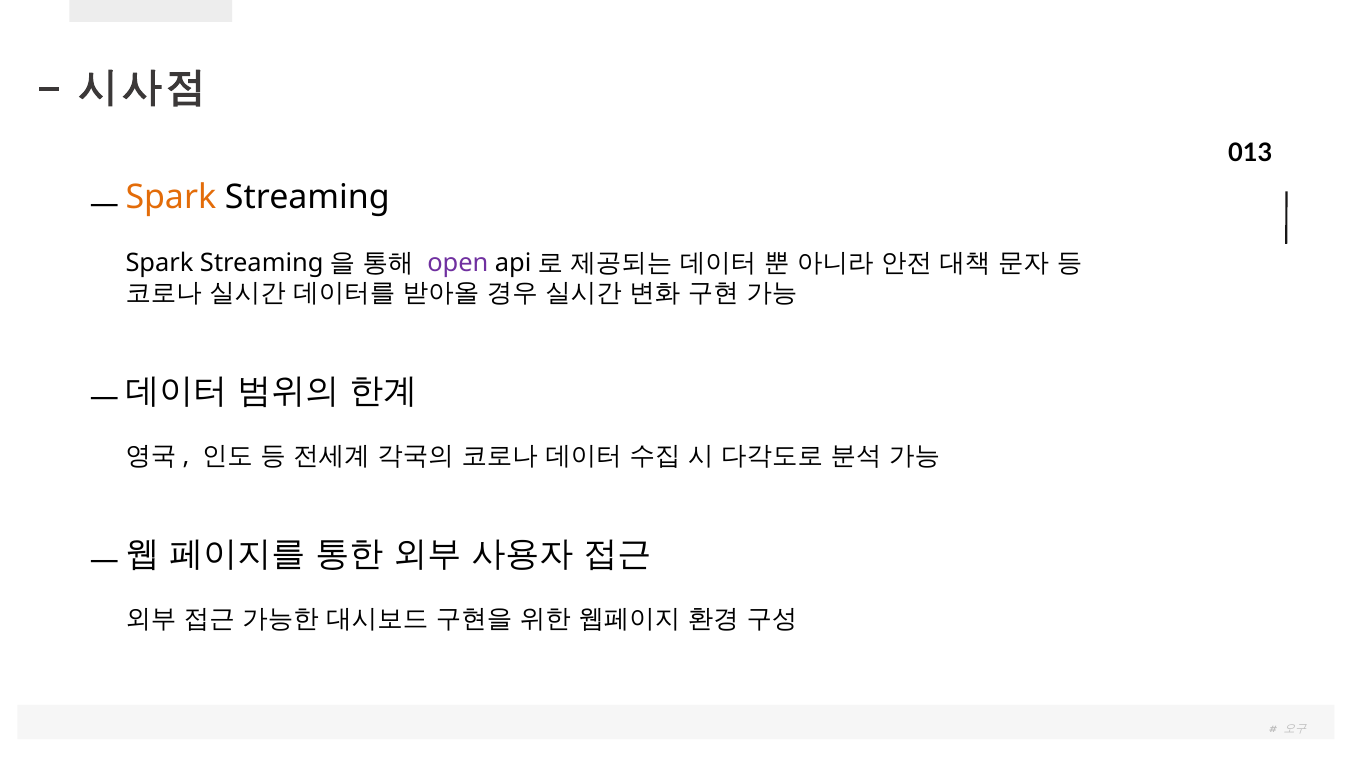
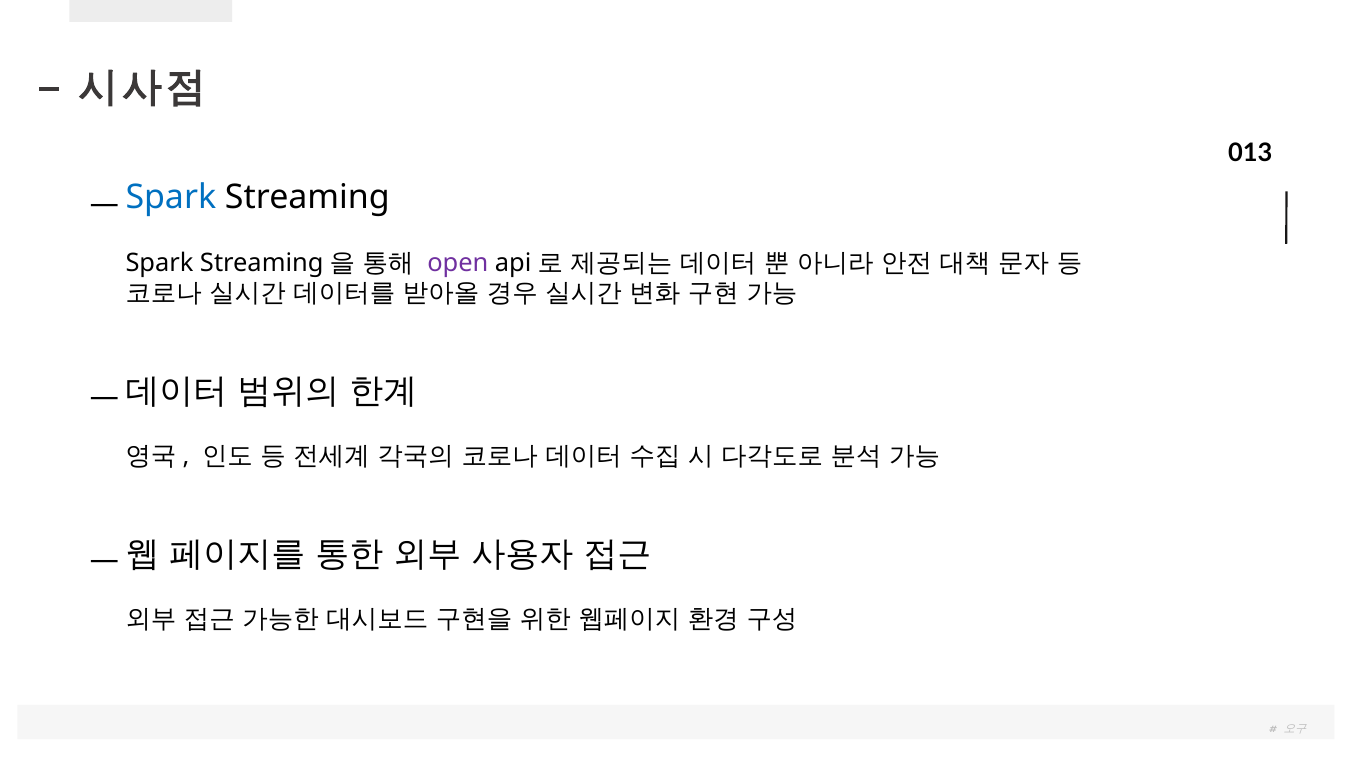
Spark at (171, 197) colour: orange -> blue
